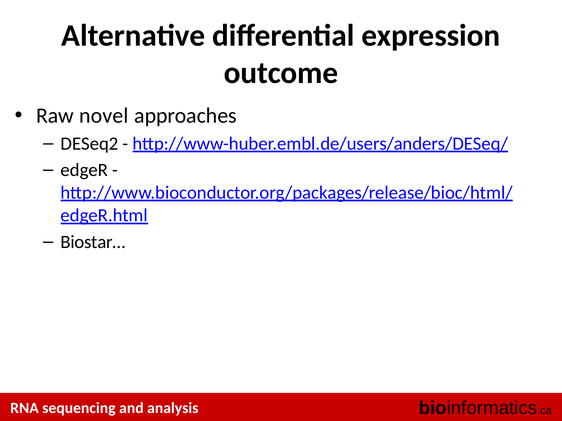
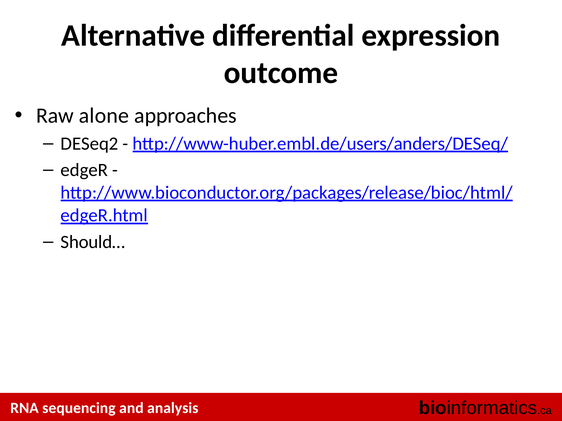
novel: novel -> alone
Biostar…: Biostar… -> Should…
